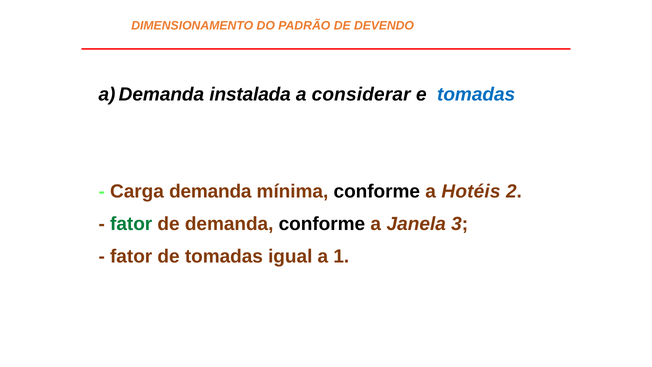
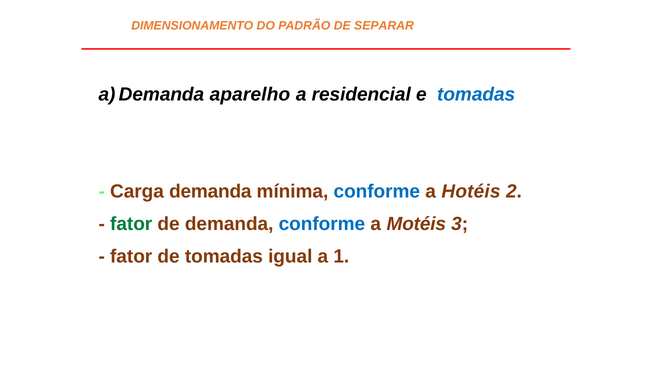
DEVENDO: DEVENDO -> SEPARAR
instalada: instalada -> aparelho
a considerar: considerar -> residencial
conforme at (377, 191) colour: black -> blue
conforme at (322, 224) colour: black -> blue
Janela: Janela -> Motéis
